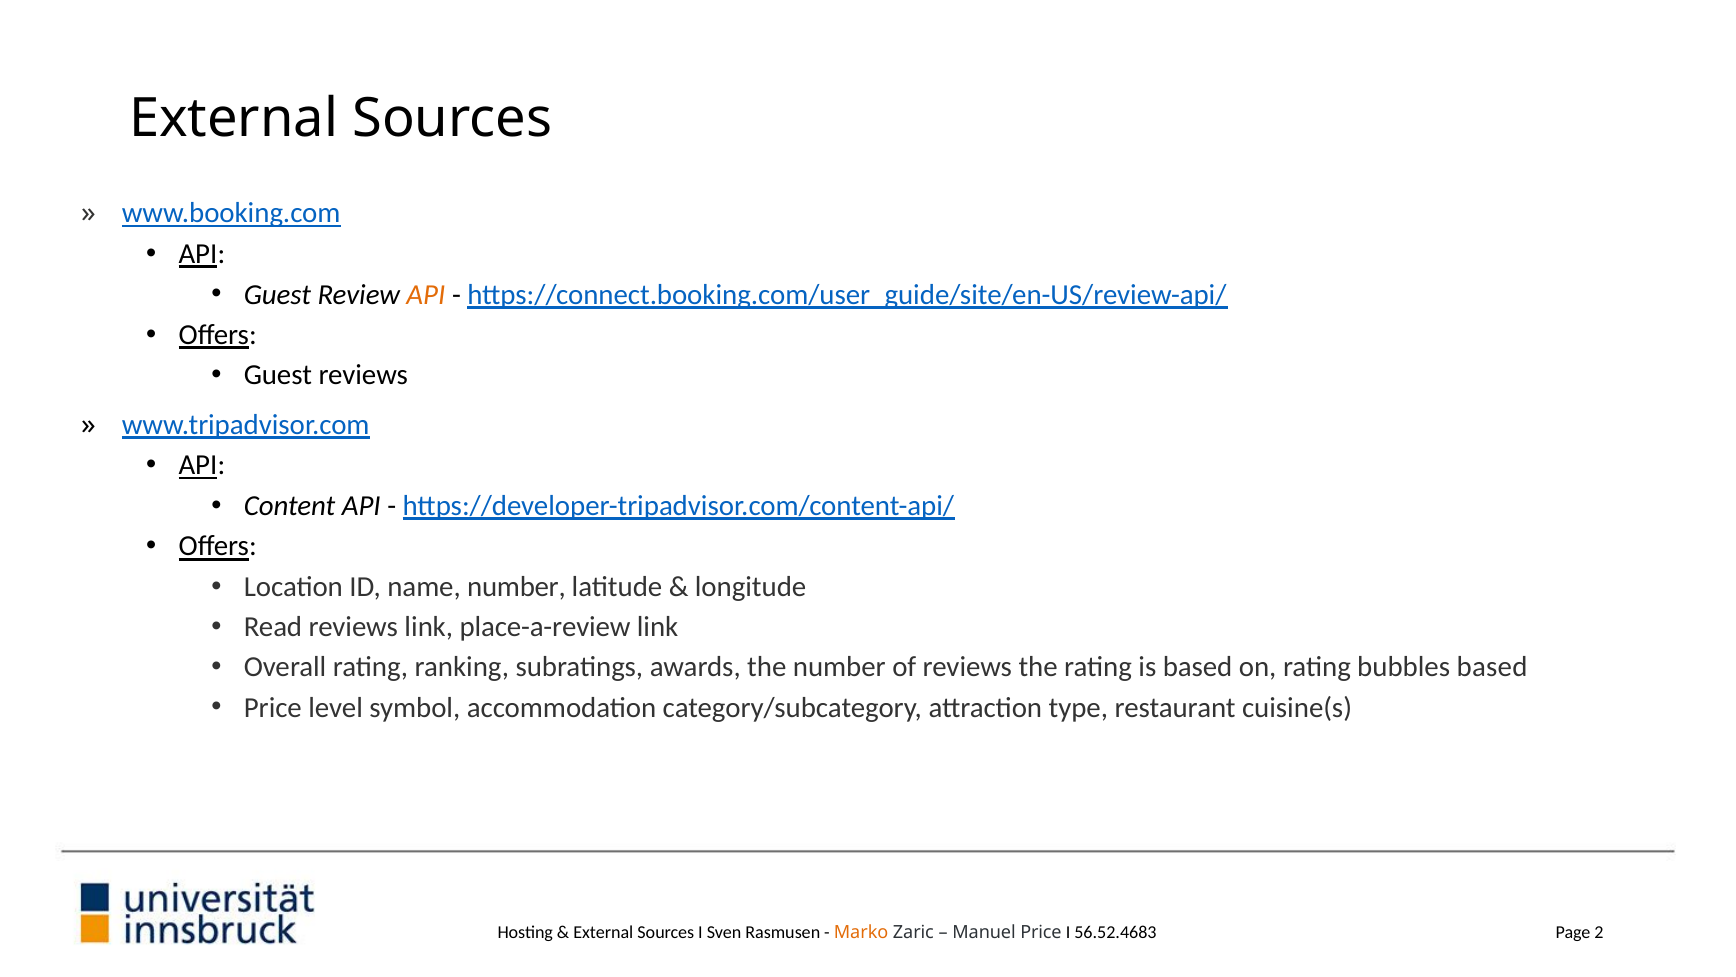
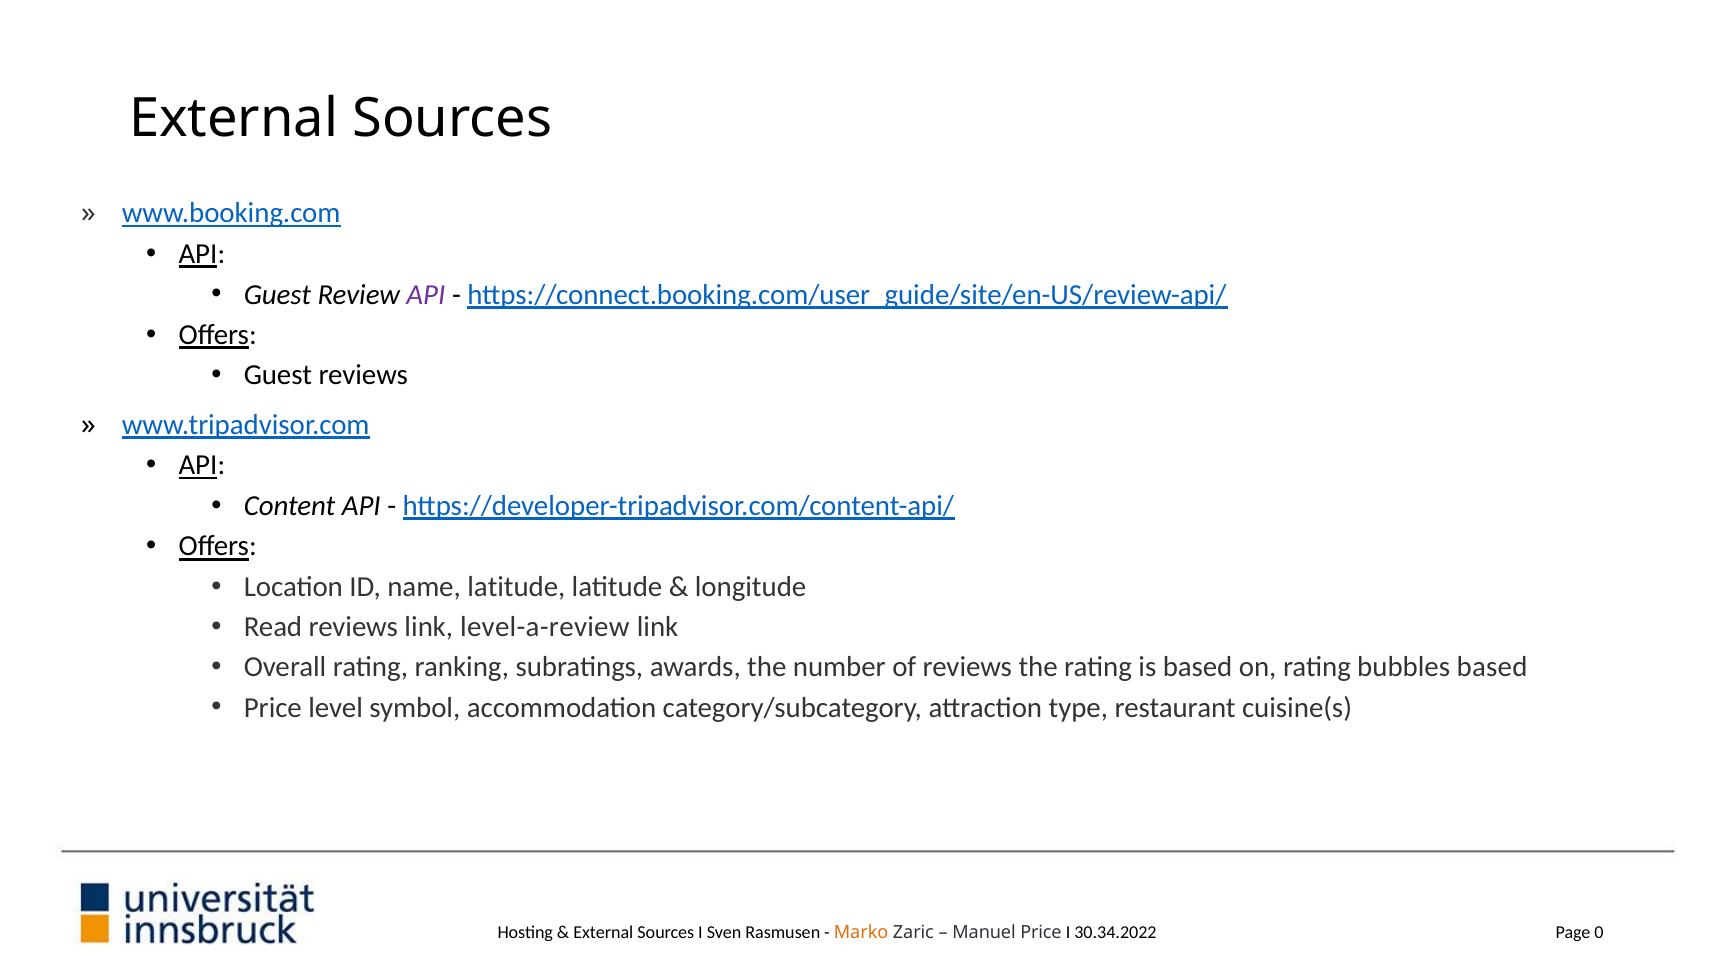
API at (426, 294) colour: orange -> purple
name number: number -> latitude
place-a-review: place-a-review -> level-a-review
56.52.4683: 56.52.4683 -> 30.34.2022
2: 2 -> 0
